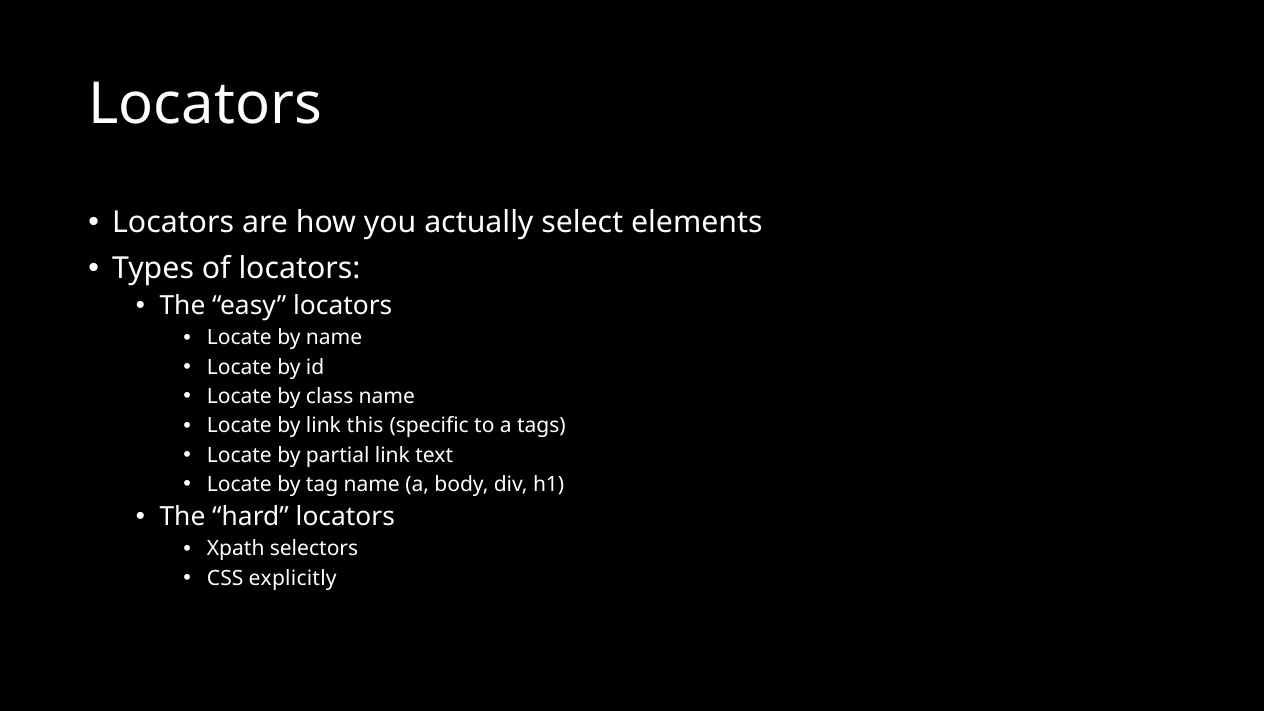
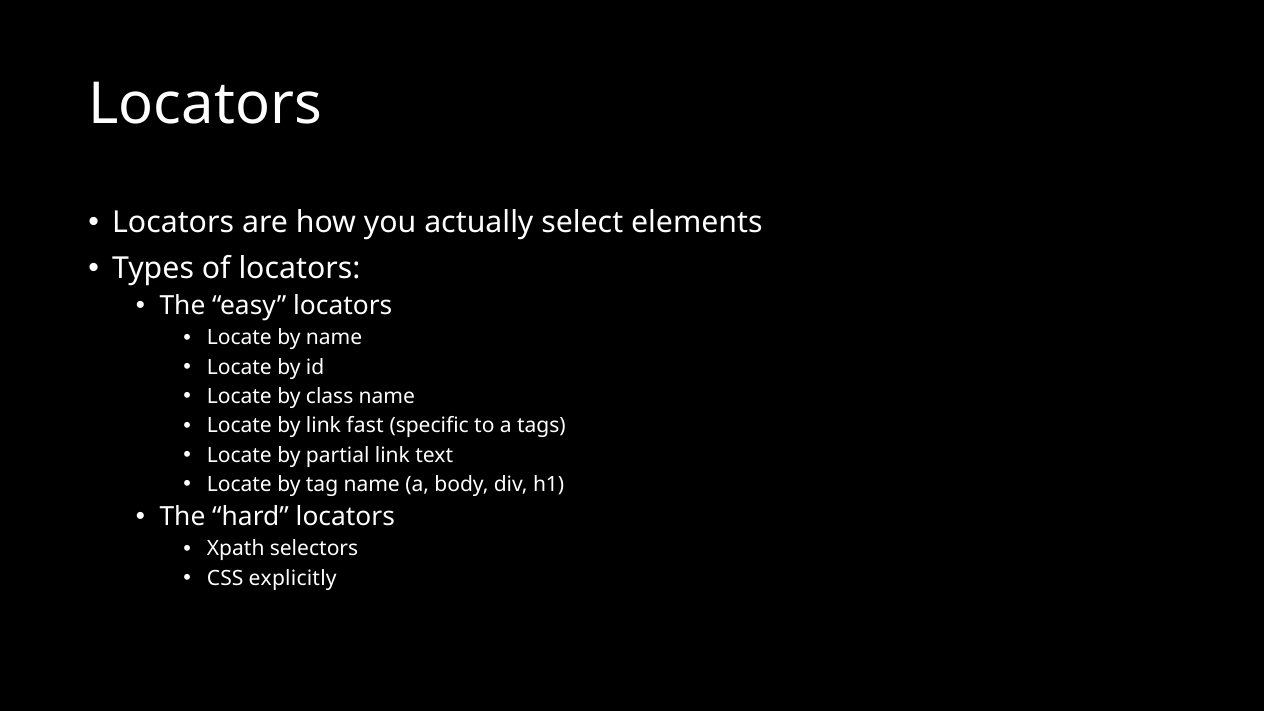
this: this -> fast
